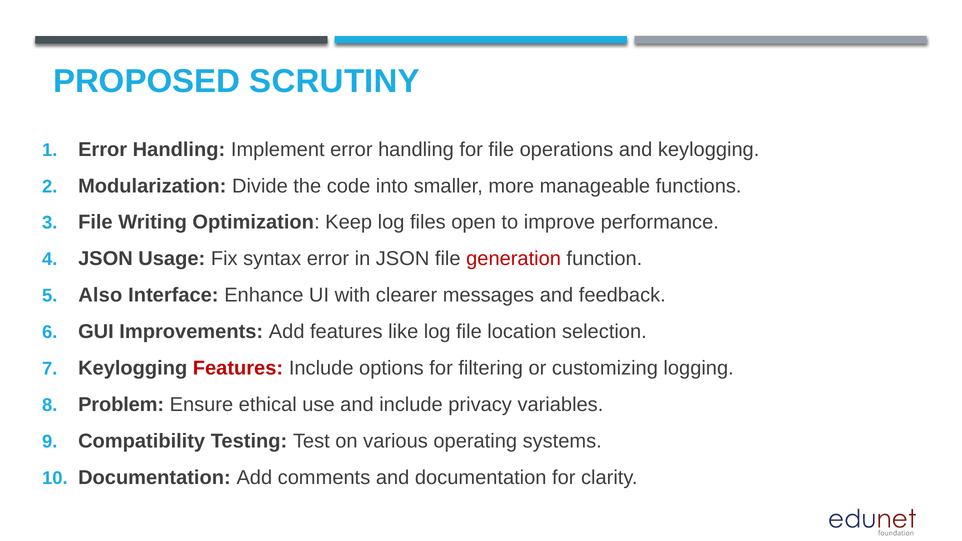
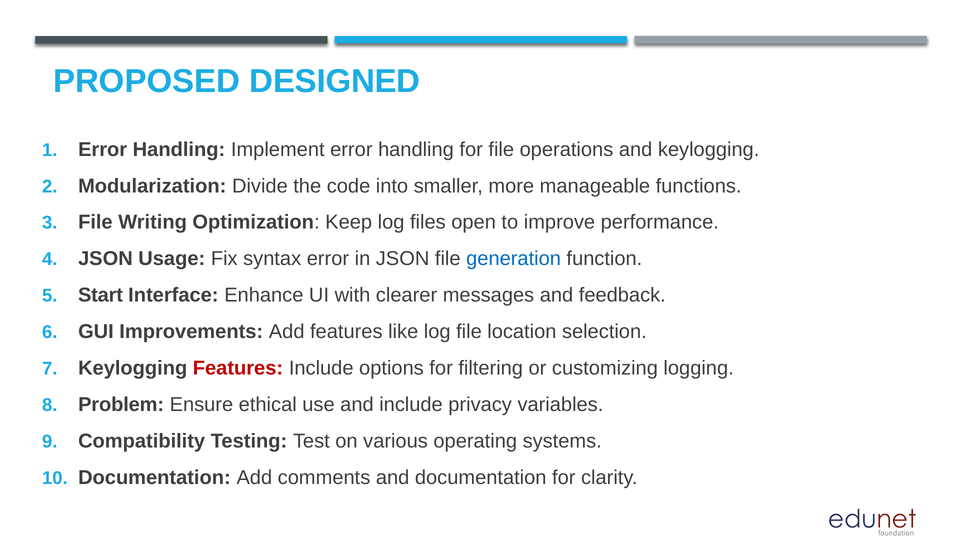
SCRUTINY: SCRUTINY -> DESIGNED
generation colour: red -> blue
Also: Also -> Start
